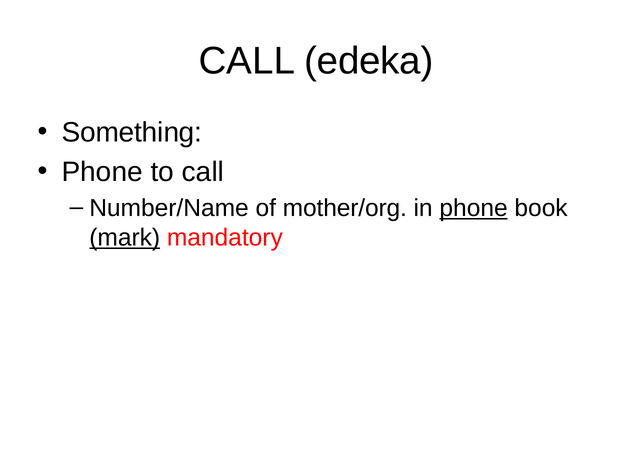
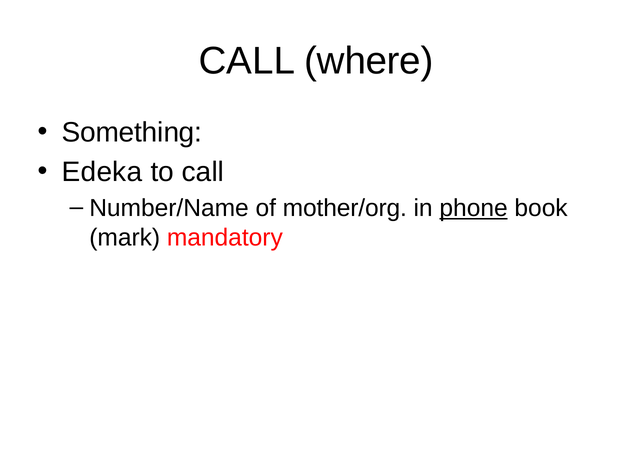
edeka: edeka -> where
Phone at (102, 172): Phone -> Edeka
mark underline: present -> none
